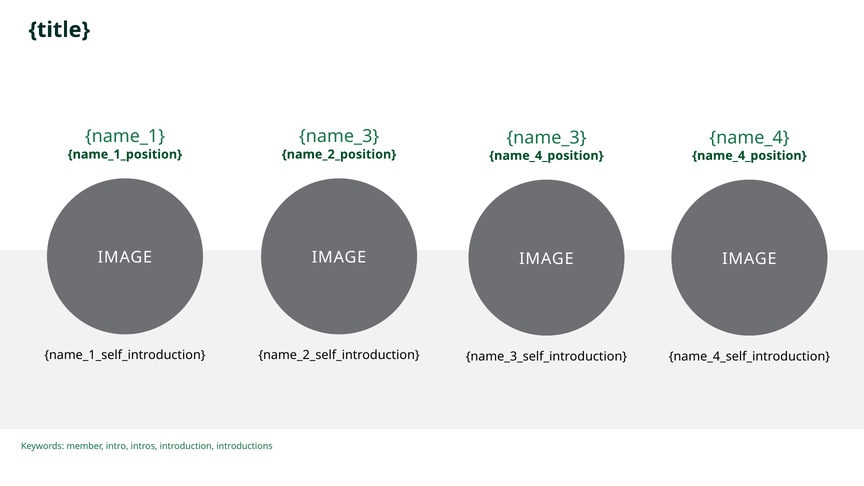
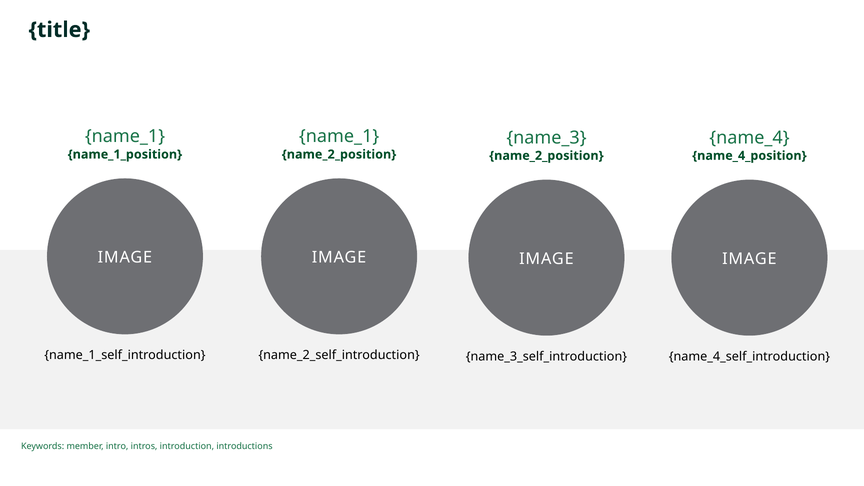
name_3 at (339, 136): name_3 -> name_1
name_4_position at (546, 156): name_4_position -> name_2_position
